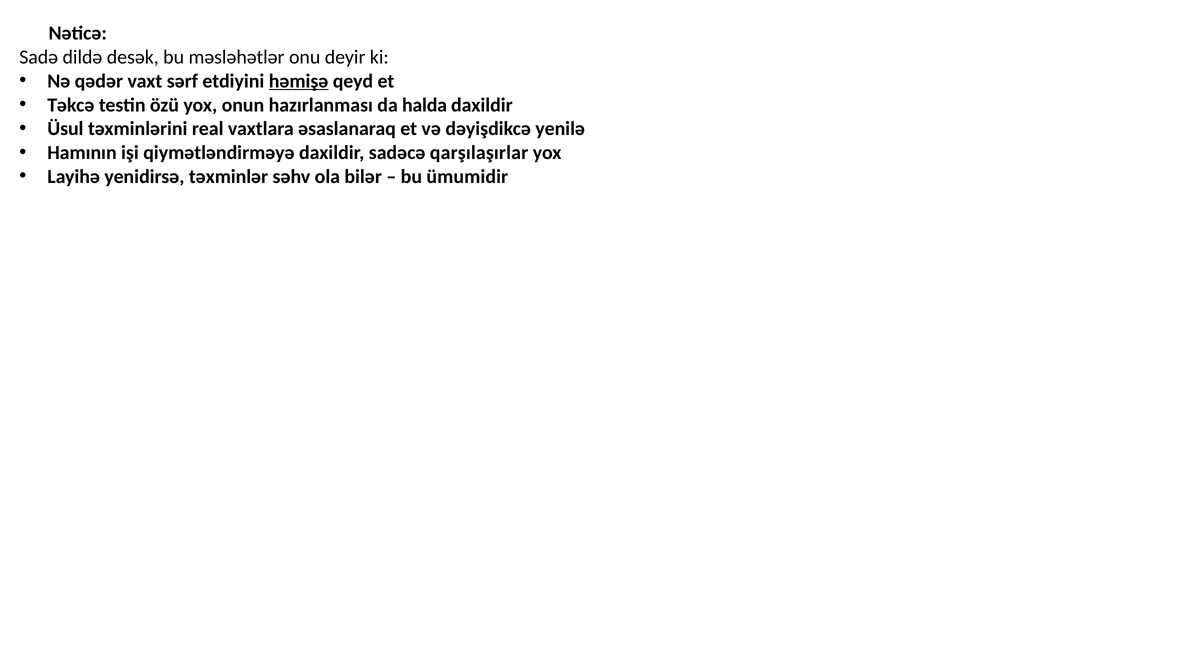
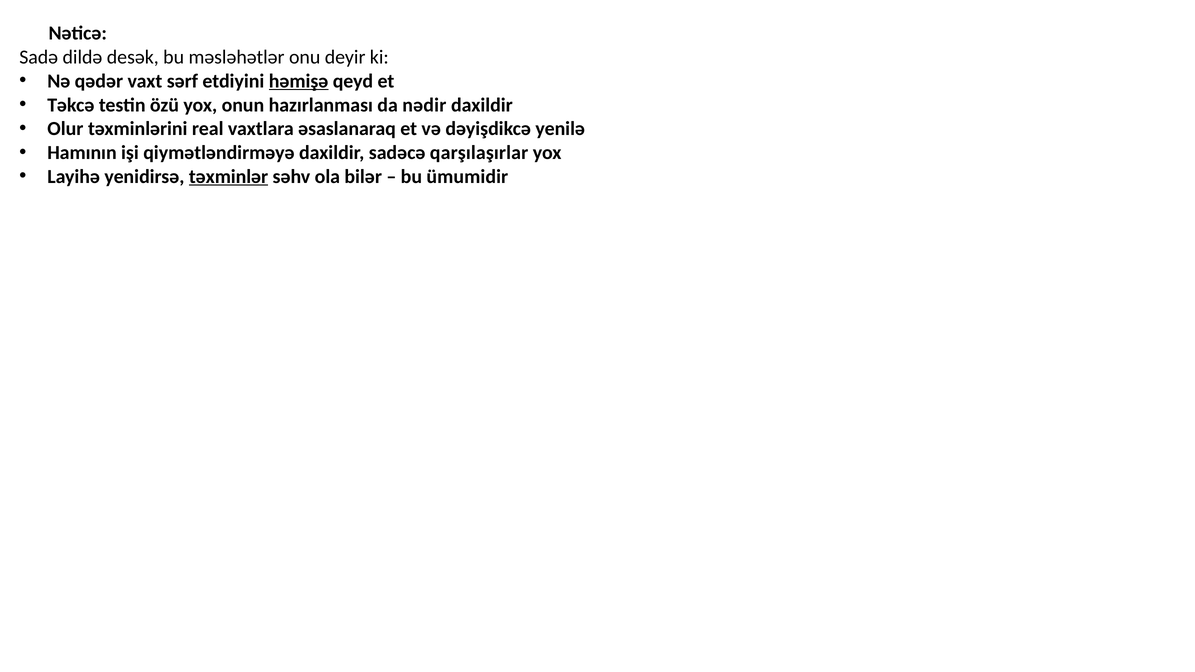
halda: halda -> nədir
Üsul: Üsul -> Olur
təxminlər underline: none -> present
